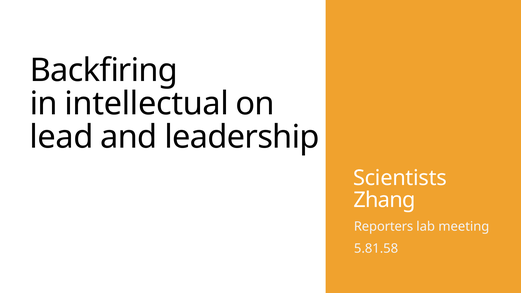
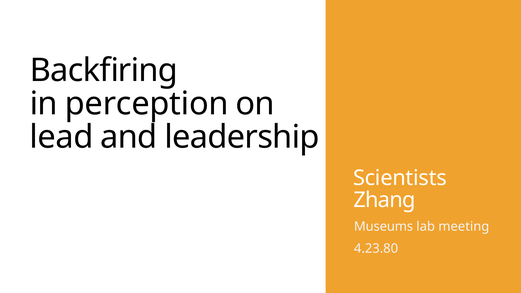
intellectual: intellectual -> perception
Reporters: Reporters -> Museums
5.81.58: 5.81.58 -> 4.23.80
